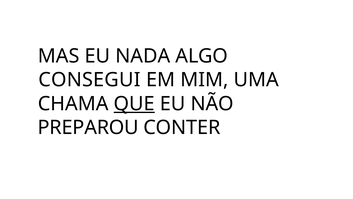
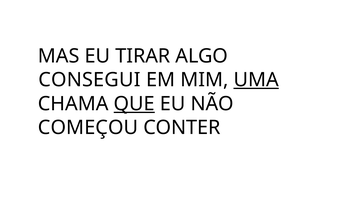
NADA: NADA -> TIRAR
UMA underline: none -> present
PREPAROU: PREPAROU -> COMEÇOU
